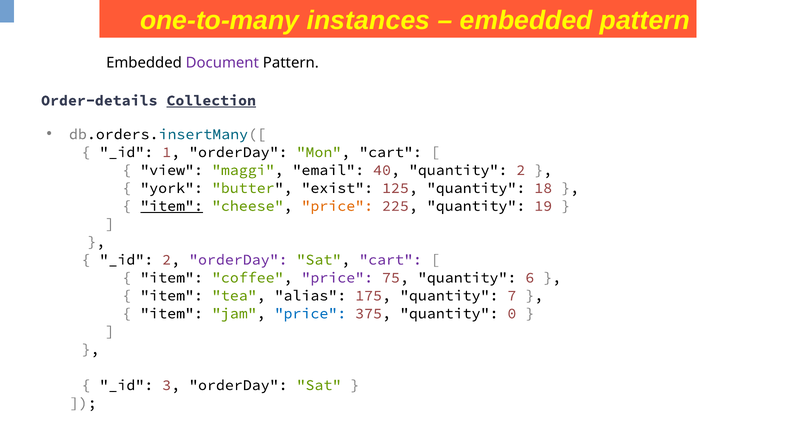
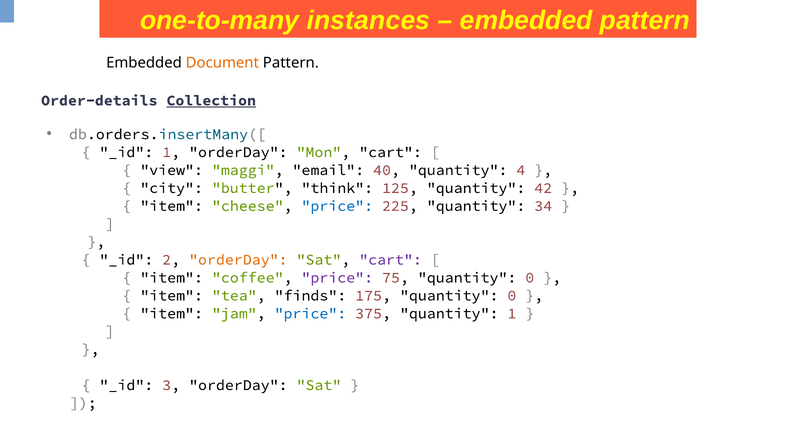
Document colour: purple -> orange
quantity 2: 2 -> 4
york: york -> city
exist: exist -> think
18: 18 -> 42
item at (172, 206) underline: present -> none
price at (337, 206) colour: orange -> blue
19: 19 -> 34
orderDay at (238, 260) colour: purple -> orange
75 quantity 6: 6 -> 0
alias: alias -> finds
175 quantity 7: 7 -> 0
quantity 0: 0 -> 1
